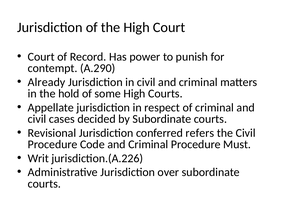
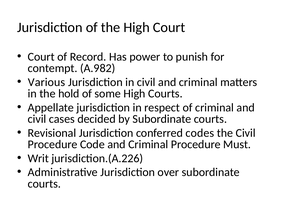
A.290: A.290 -> A.982
Already: Already -> Various
refers: refers -> codes
